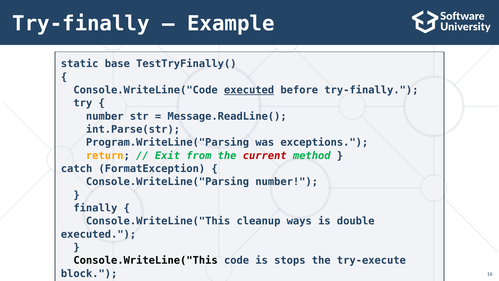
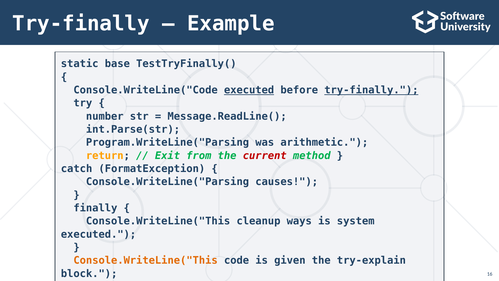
try-finally at (371, 90) underline: none -> present
exceptions: exceptions -> arithmetic
Console.WriteLine("Parsing number: number -> causes
double: double -> system
Console.WriteLine("This at (146, 260) colour: black -> orange
stops: stops -> given
try-execute: try-execute -> try-explain
